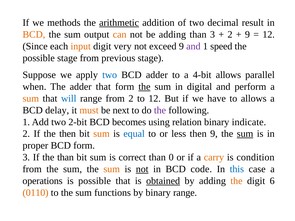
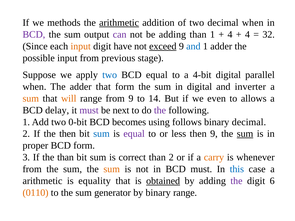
decimal result: result -> when
BCD at (34, 35) colour: orange -> purple
can colour: orange -> purple
than 3: 3 -> 1
2 at (230, 35): 2 -> 4
9 at (247, 35): 9 -> 4
12 at (269, 35): 12 -> 32
very: very -> have
exceed underline: none -> present
and at (193, 46) colour: purple -> blue
1 speed: speed -> adder
possible stage: stage -> input
BCD adder: adder -> equal
4-bit allows: allows -> digital
the at (144, 87) underline: present -> none
perform: perform -> inverter
will colour: blue -> orange
from 2: 2 -> 9
to 12: 12 -> 14
have: have -> even
must at (89, 110) colour: orange -> purple
2-bit: 2-bit -> 0-bit
relation: relation -> follows
binary indicate: indicate -> decimal
sum at (101, 134) colour: orange -> blue
equal at (134, 134) colour: blue -> purple
than 0: 0 -> 2
condition: condition -> whenever
not at (142, 169) underline: present -> none
BCD code: code -> must
operations at (43, 181): operations -> arithmetic
is possible: possible -> equality
the at (236, 181) colour: orange -> purple
functions: functions -> generator
